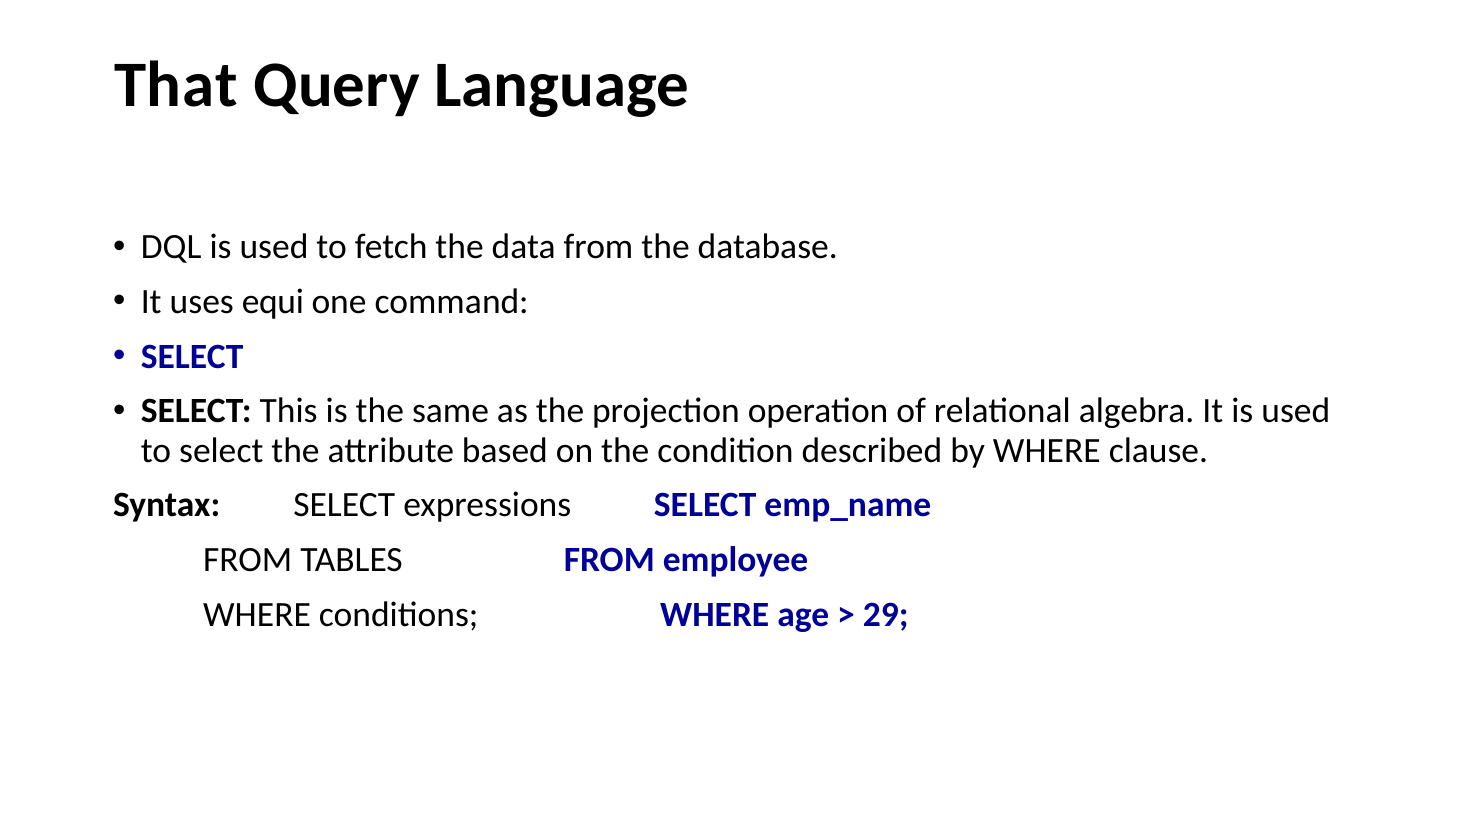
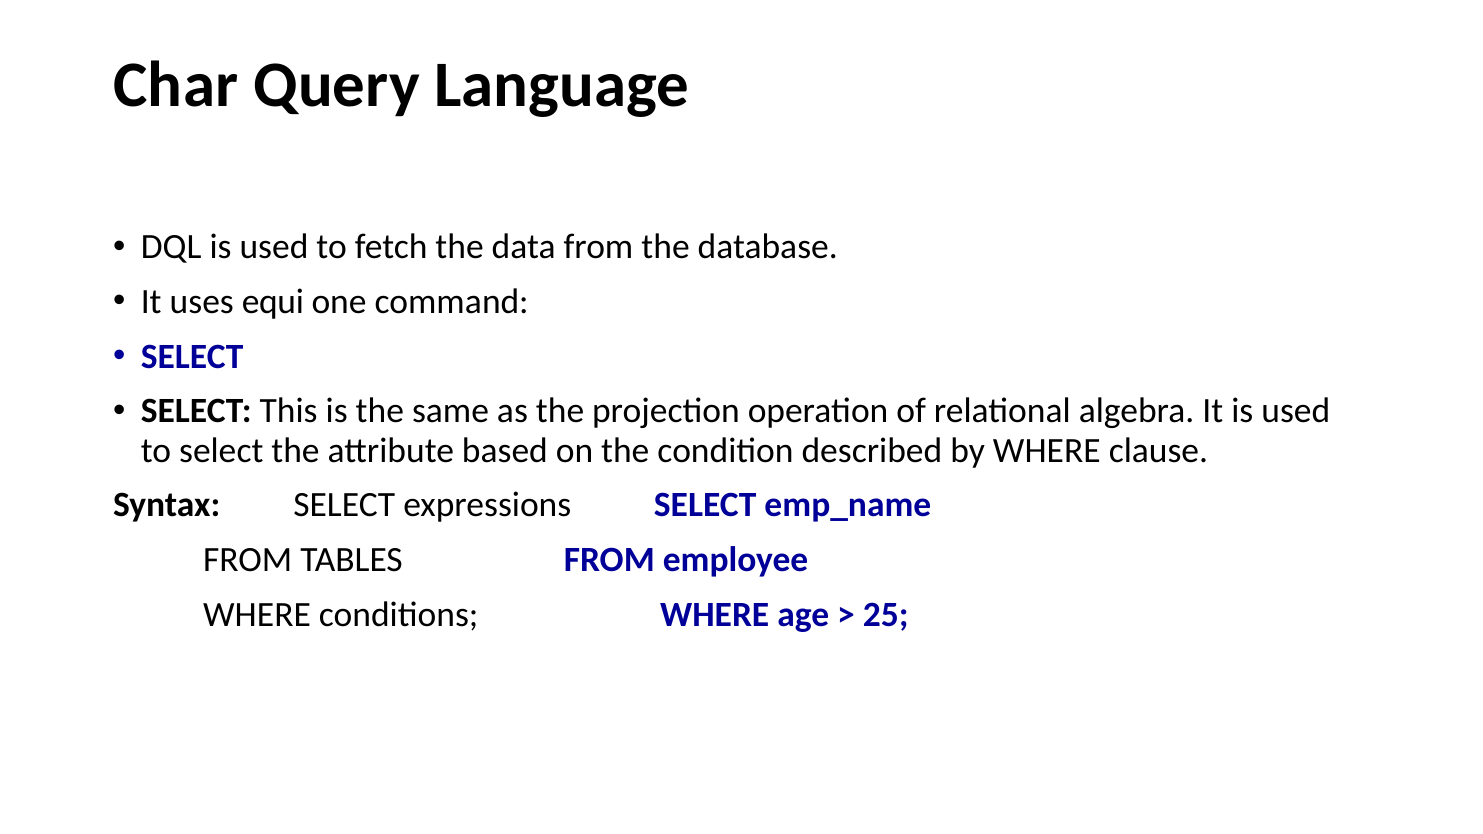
That: That -> Char
29: 29 -> 25
